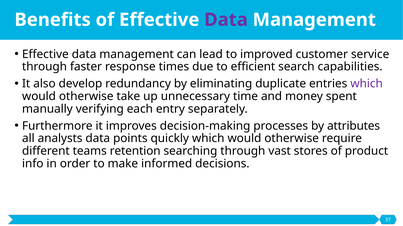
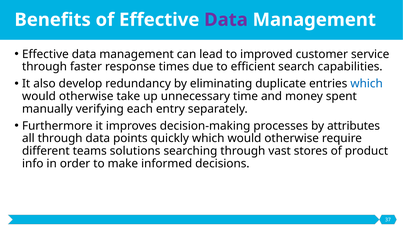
which at (367, 84) colour: purple -> blue
all analysts: analysts -> through
retention: retention -> solutions
